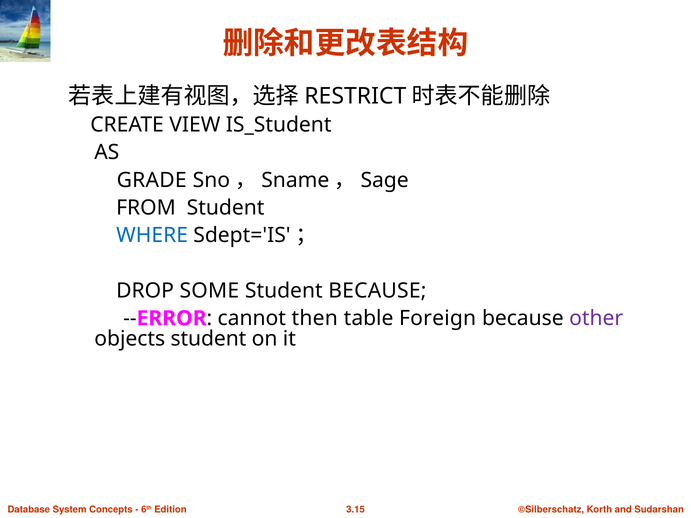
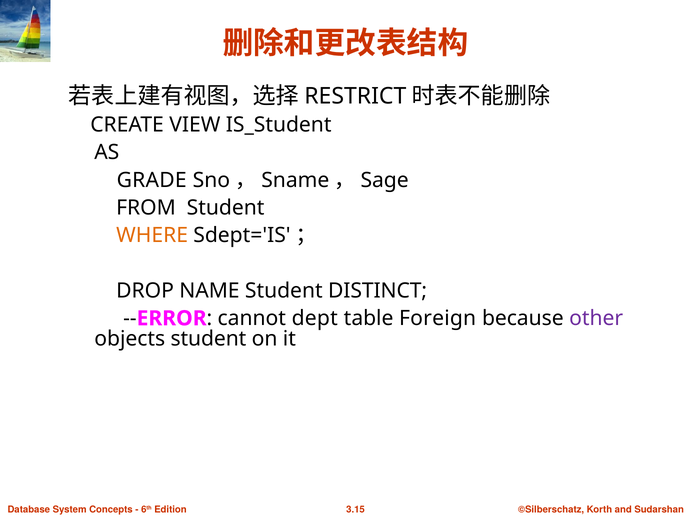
WHERE colour: blue -> orange
SOME: SOME -> NAME
Student BECAUSE: BECAUSE -> DISTINCT
then: then -> dept
